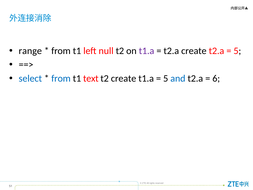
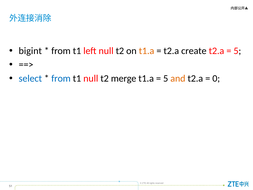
range: range -> bigint
t1.a at (147, 51) colour: purple -> orange
t1 text: text -> null
t2 create: create -> merge
and colour: blue -> orange
6: 6 -> 0
